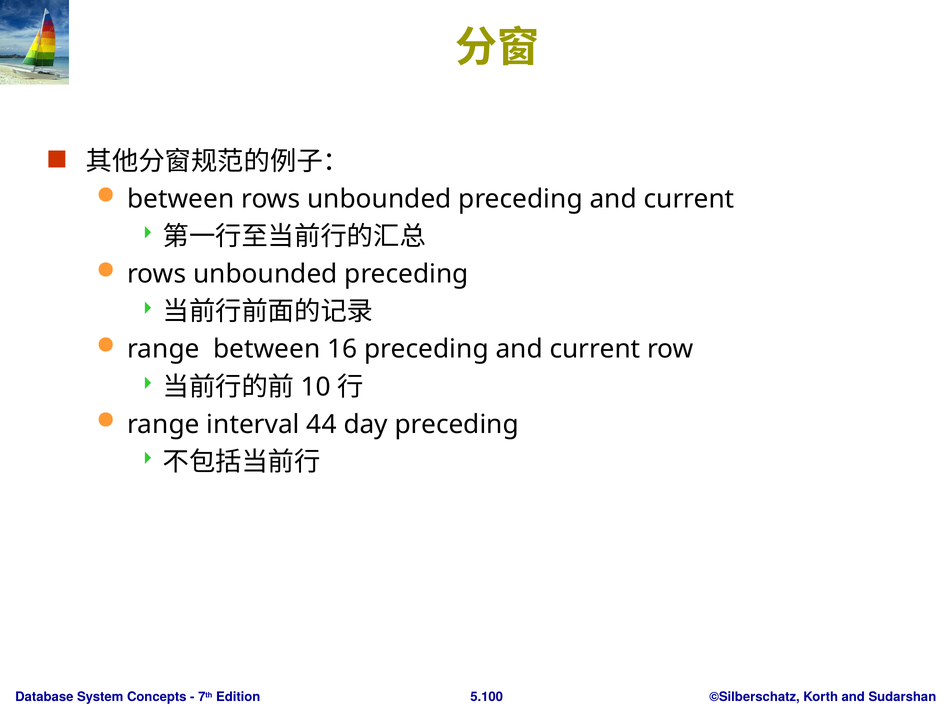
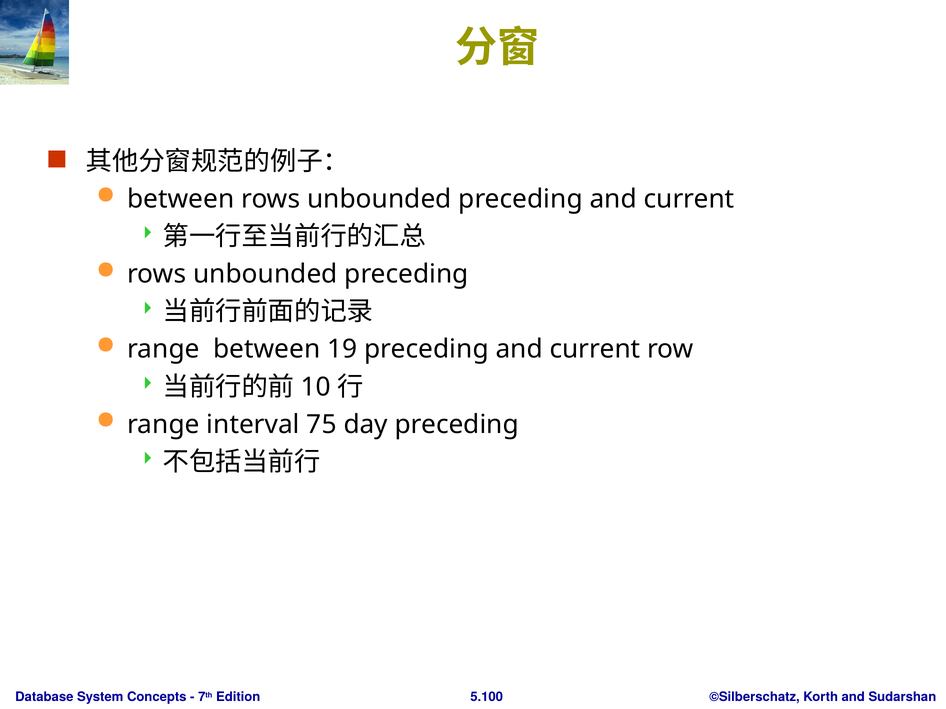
16: 16 -> 19
44: 44 -> 75
